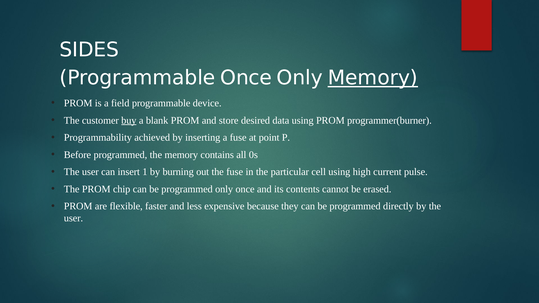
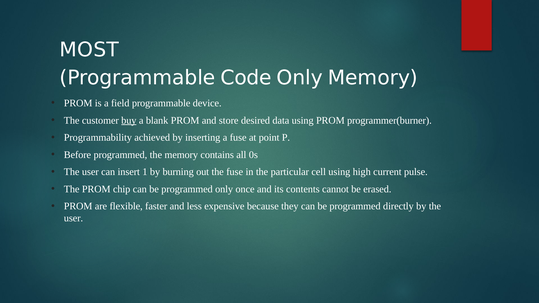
SIDES: SIDES -> MOST
Programmable Once: Once -> Code
Memory at (373, 78) underline: present -> none
